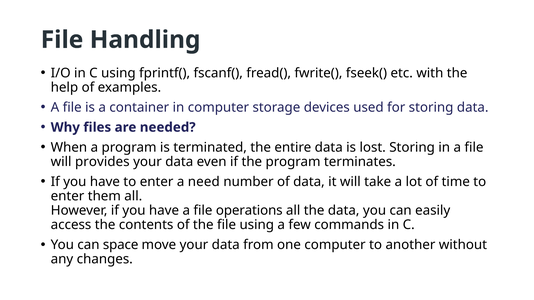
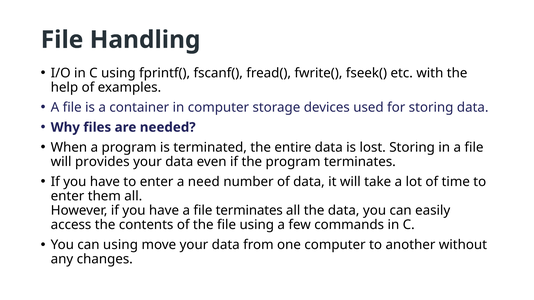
file operations: operations -> terminates
can space: space -> using
